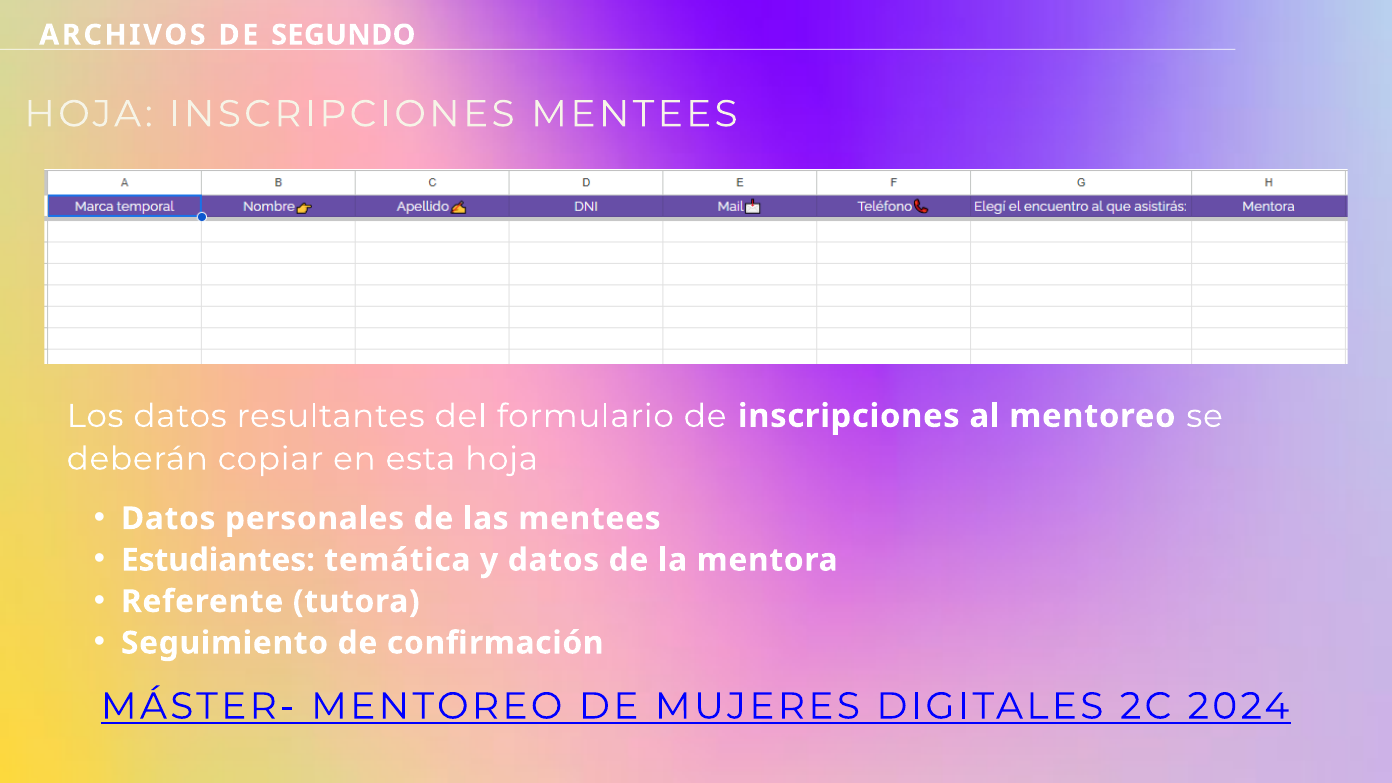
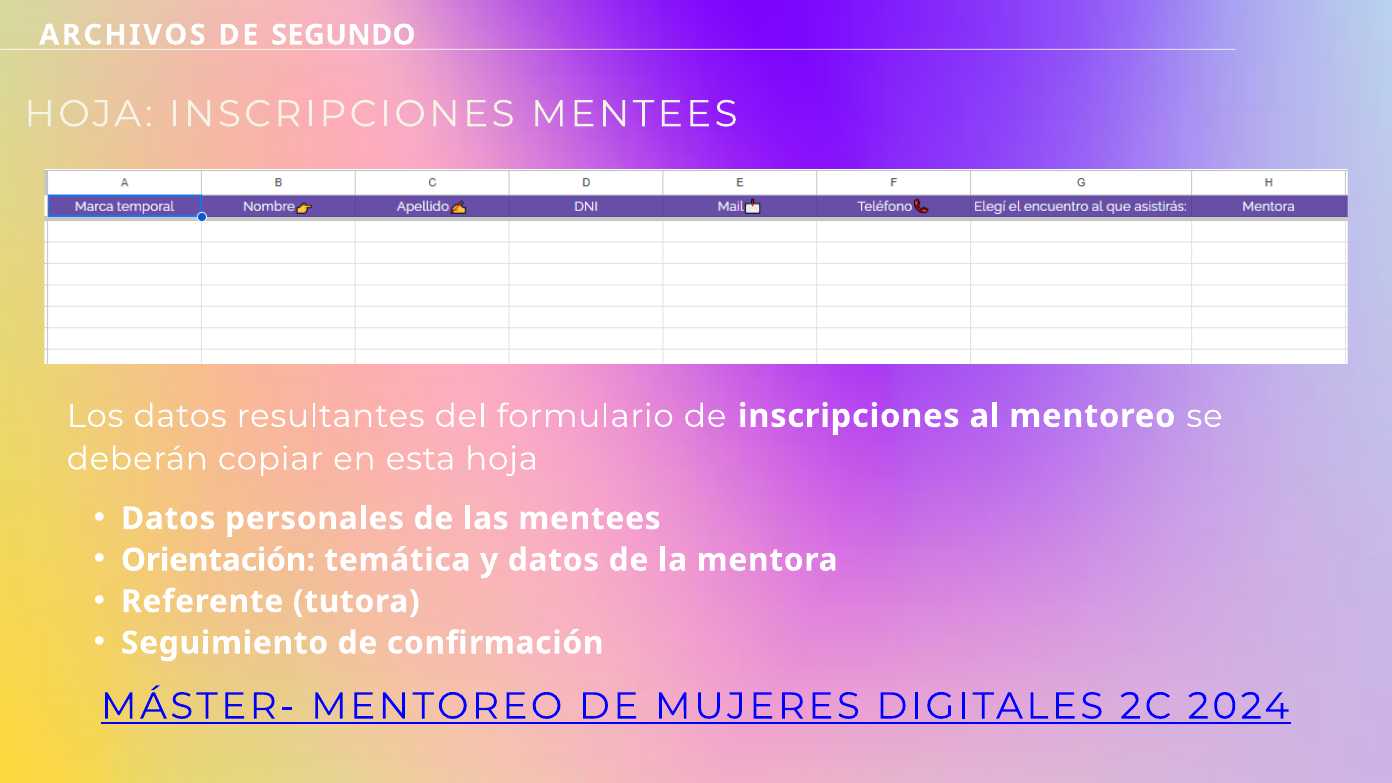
Estudiantes: Estudiantes -> Orientación
